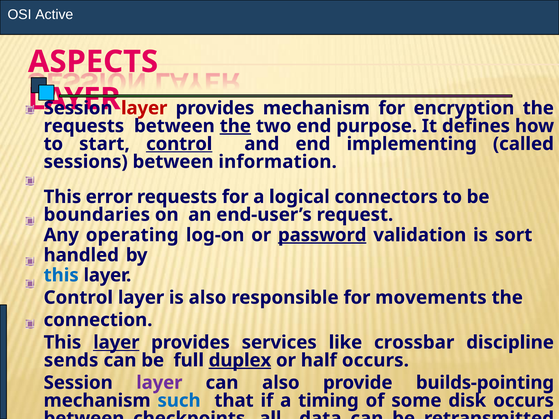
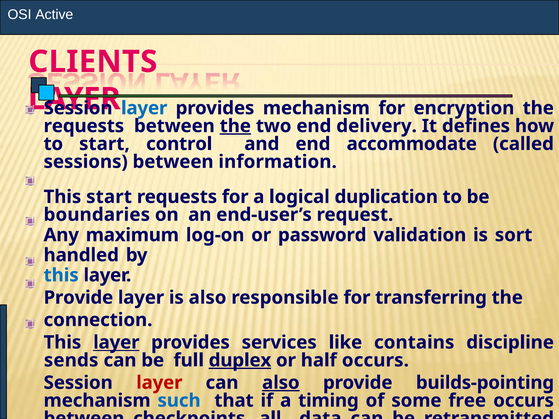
ASPECTS: ASPECTS -> CLIENTS
layer at (144, 108) colour: red -> blue
purpose: purpose -> delivery
control at (179, 144) underline: present -> none
implementing: implementing -> accommodate
This error: error -> start
connectors: connectors -> duplication
operating: operating -> maximum
password underline: present -> none
Control at (78, 298): Control -> Provide
movements: movements -> transferring
crossbar: crossbar -> contains
layer at (159, 383) colour: purple -> red
also at (281, 383) underline: none -> present
disk: disk -> free
